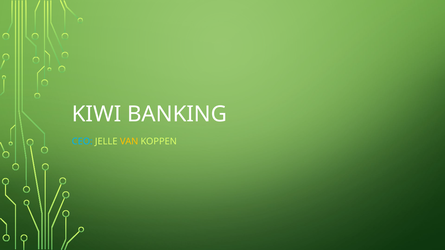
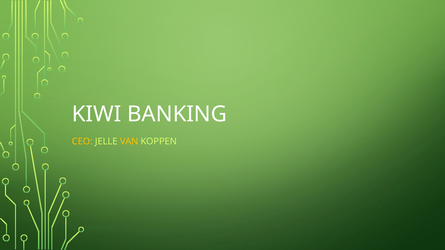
CEO colour: light blue -> yellow
